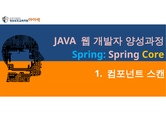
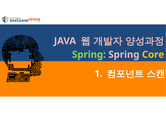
Spring at (89, 54) colour: light blue -> light green
